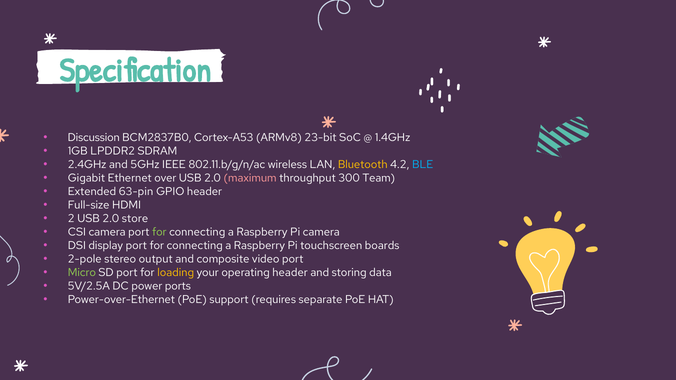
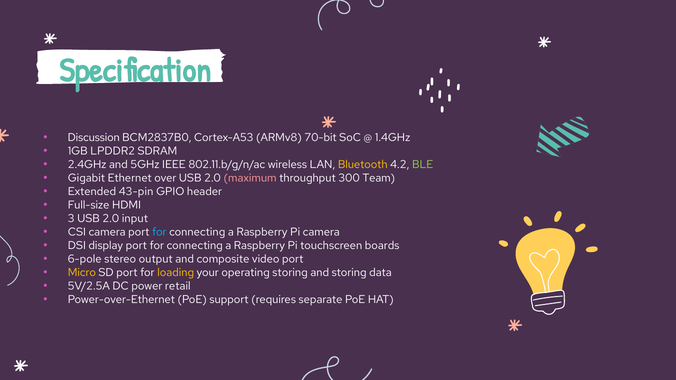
23-bit: 23-bit -> 70-bit
BLE colour: light blue -> light green
63-pin: 63-pin -> 43-pin
2: 2 -> 3
store: store -> input
for at (159, 232) colour: light green -> light blue
2-pole: 2-pole -> 6-pole
Micro colour: light green -> yellow
operating header: header -> storing
ports: ports -> retail
